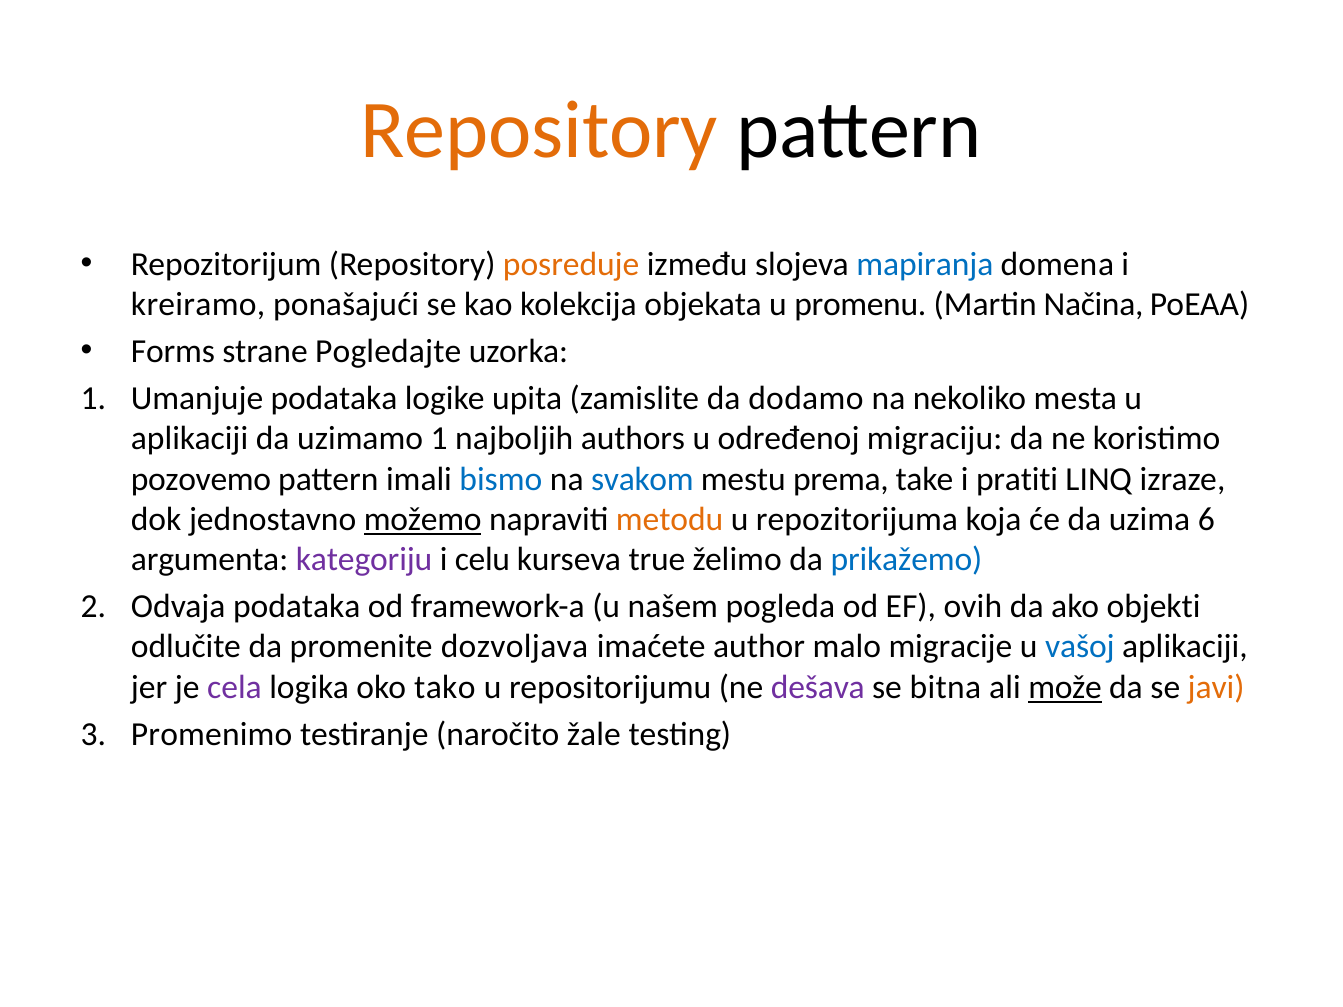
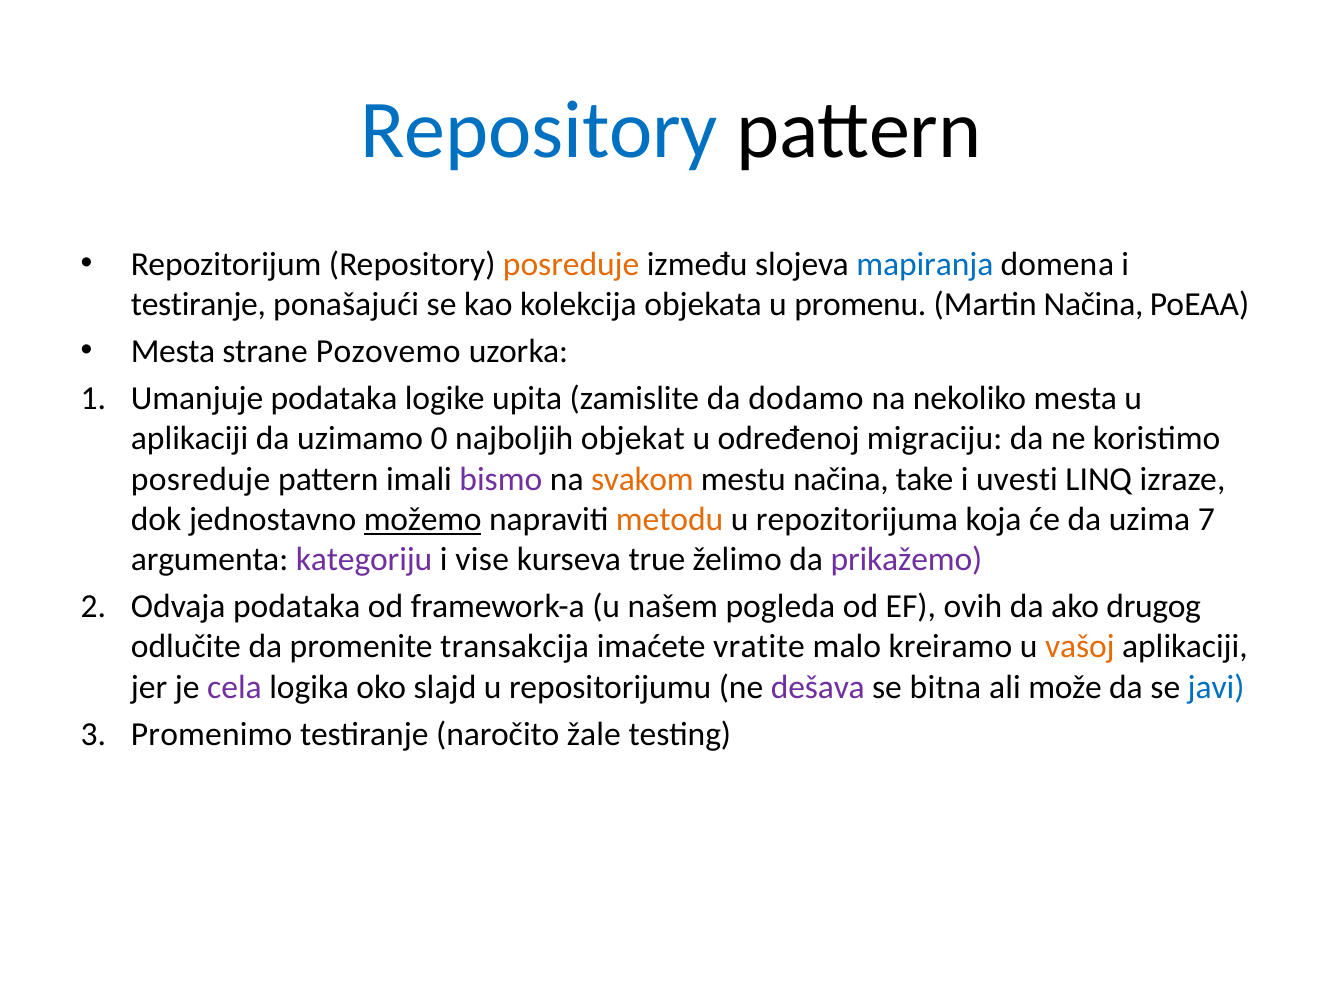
Repository at (539, 130) colour: orange -> blue
kreiramo at (198, 305): kreiramo -> testiranje
Forms at (173, 352): Forms -> Mesta
Pogledajte: Pogledajte -> Pozovemo
uzimamo 1: 1 -> 0
authors: authors -> objekat
pozovemo at (201, 479): pozovemo -> posreduje
bismo colour: blue -> purple
svakom colour: blue -> orange
mestu prema: prema -> načina
pratiti: pratiti -> uvesti
6: 6 -> 7
celu: celu -> vise
prikažemo colour: blue -> purple
objekti: objekti -> drugog
dozvoljava: dozvoljava -> transakcija
author: author -> vratite
migracije: migracije -> kreiramo
vašoj colour: blue -> orange
tako: tako -> slajd
može underline: present -> none
javi colour: orange -> blue
